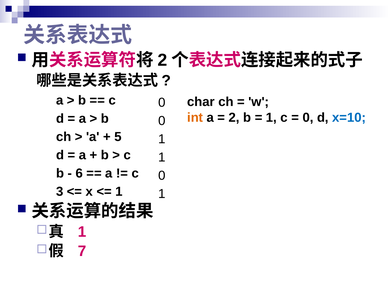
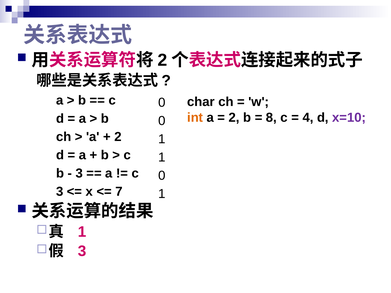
1 at (271, 118): 1 -> 8
0 at (308, 118): 0 -> 4
x=10 colour: blue -> purple
5 at (118, 137): 5 -> 2
6 at (79, 173): 6 -> 3
1 at (119, 192): 1 -> 7
7 at (82, 251): 7 -> 3
